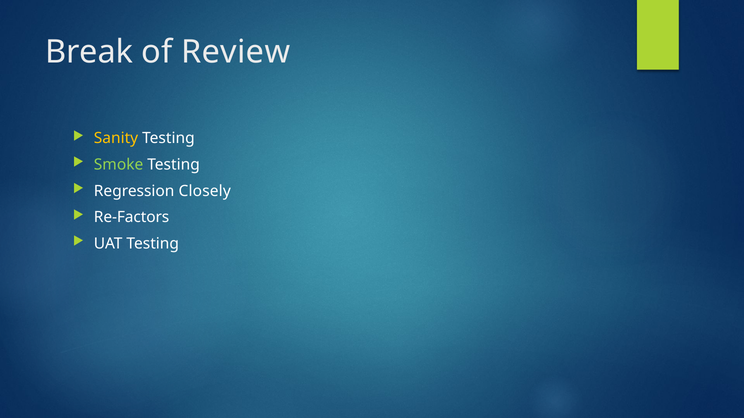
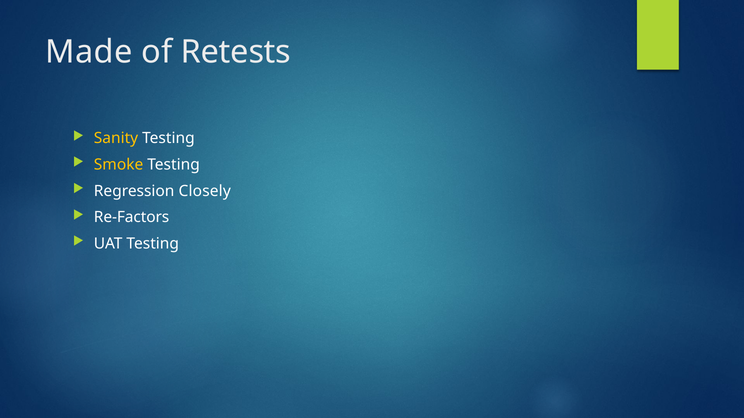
Break: Break -> Made
Review: Review -> Retests
Smoke colour: light green -> yellow
